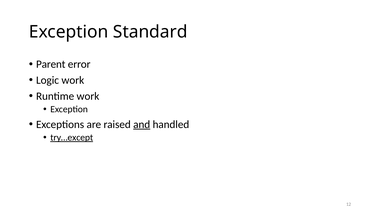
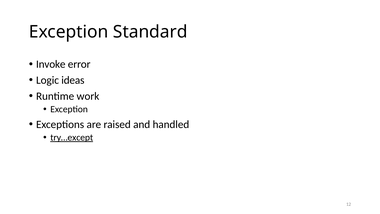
Parent: Parent -> Invoke
Logic work: work -> ideas
and underline: present -> none
